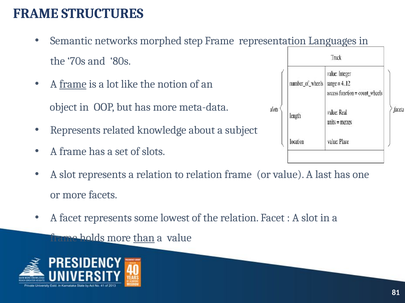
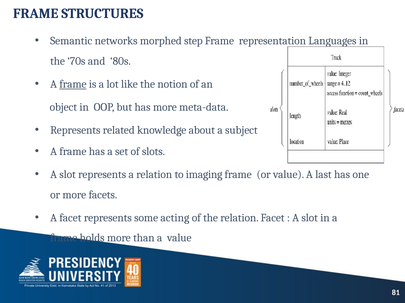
to relation: relation -> imaging
lowest: lowest -> acting
than underline: present -> none
